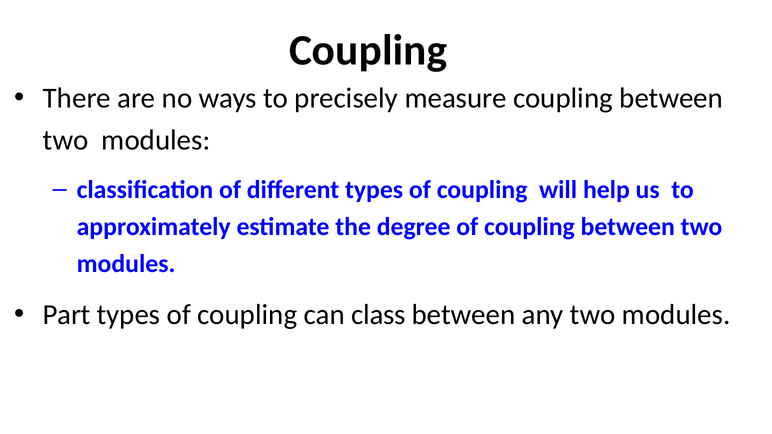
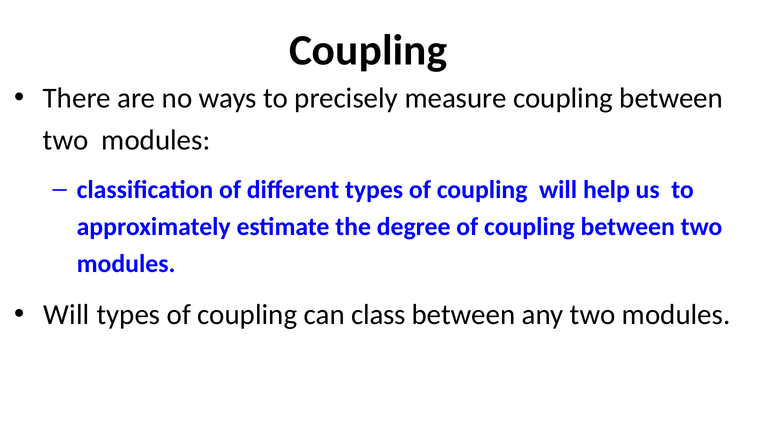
Part at (67, 315): Part -> Will
